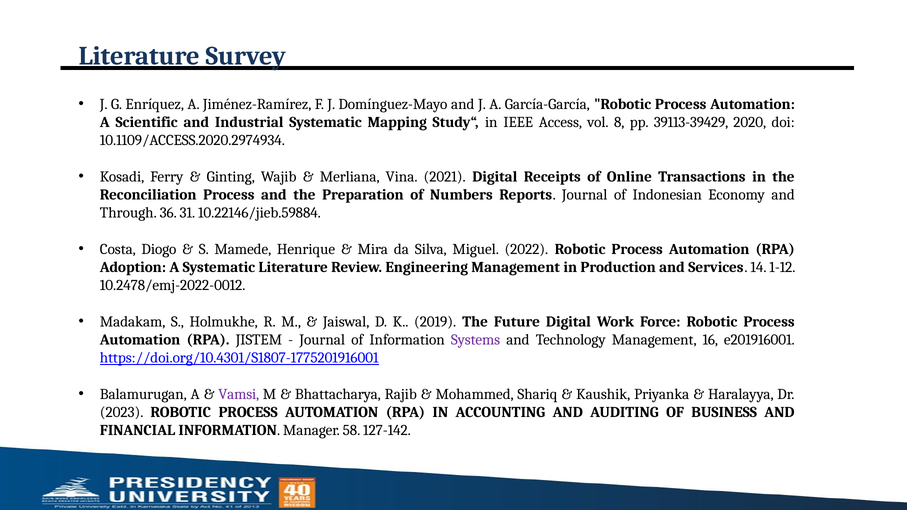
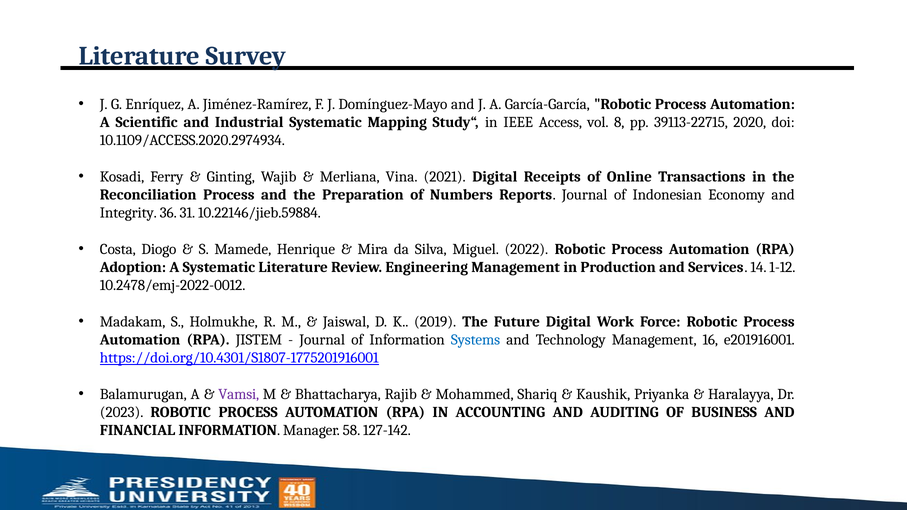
39113-39429: 39113-39429 -> 39113-22715
Through: Through -> Integrity
Systems colour: purple -> blue
